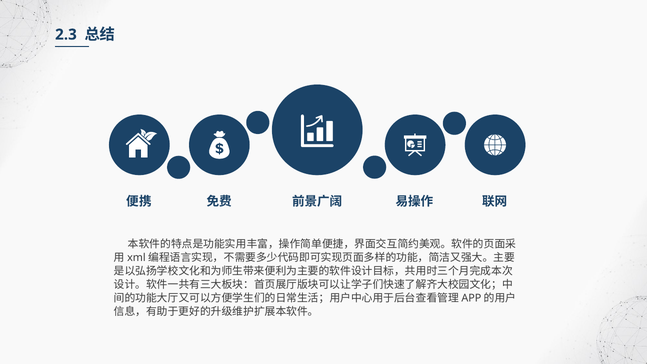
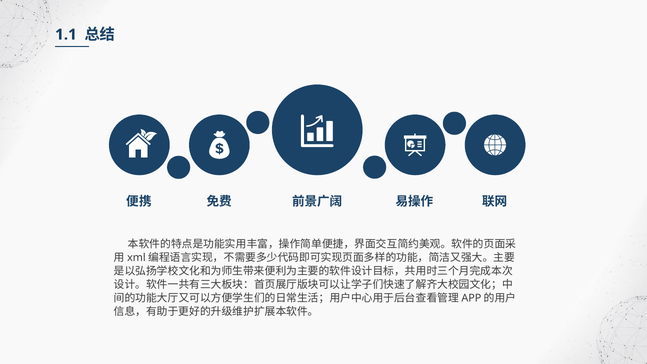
2.3: 2.3 -> 1.1
